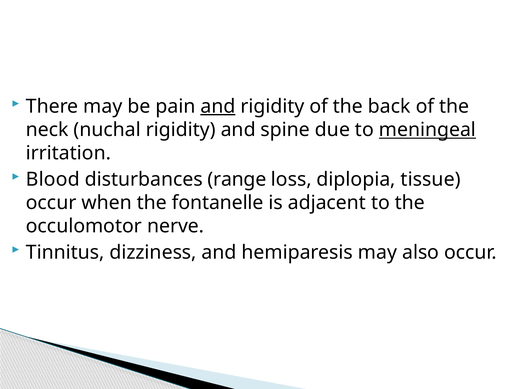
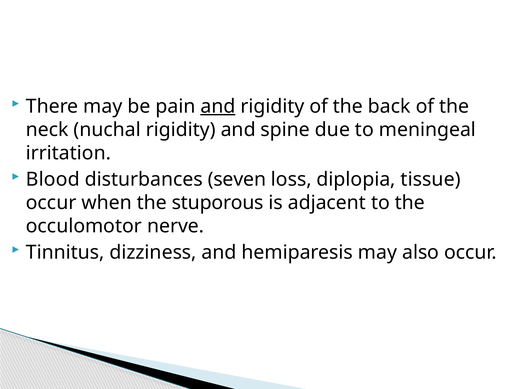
meningeal underline: present -> none
range: range -> seven
fontanelle: fontanelle -> stuporous
